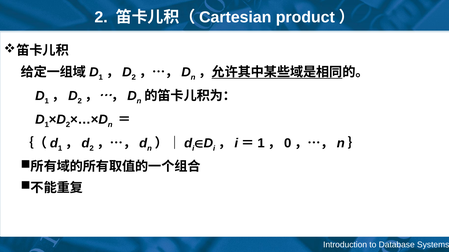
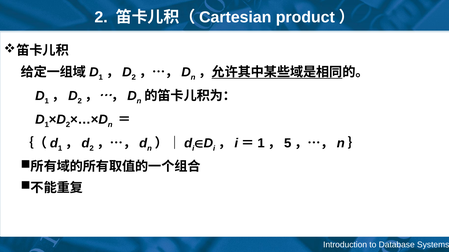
0: 0 -> 5
